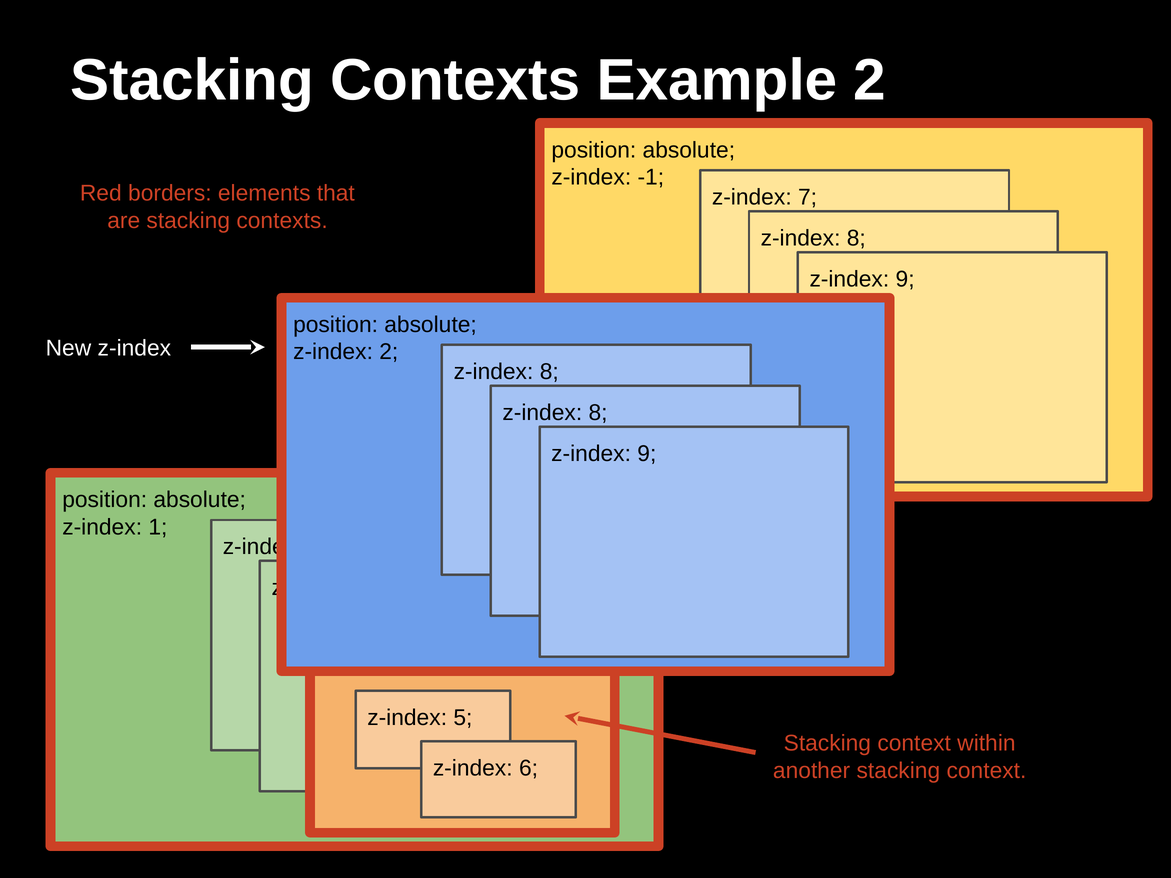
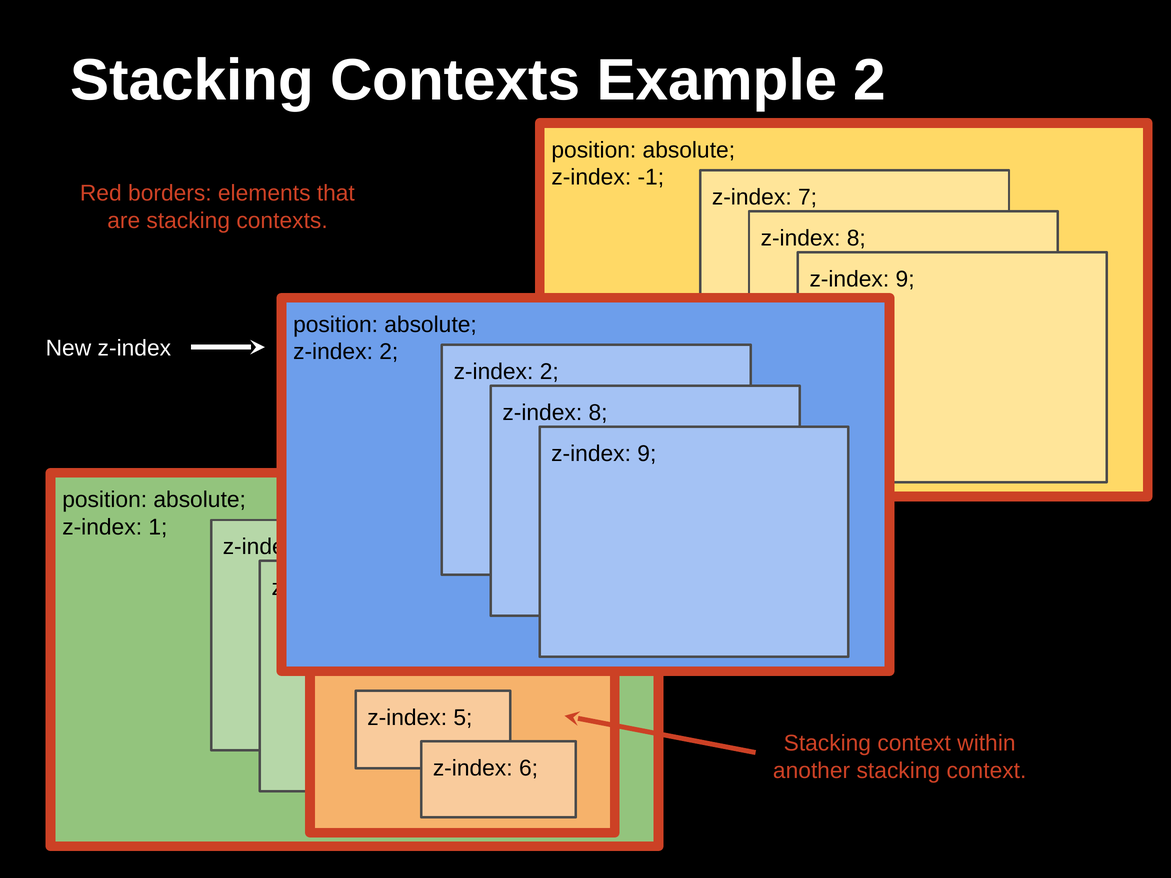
8 at (549, 372): 8 -> 2
